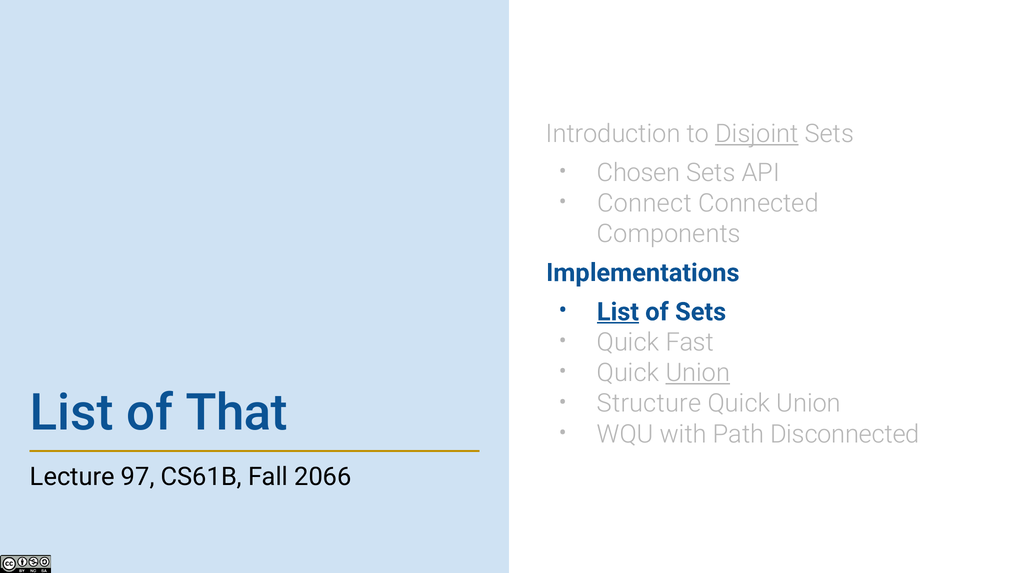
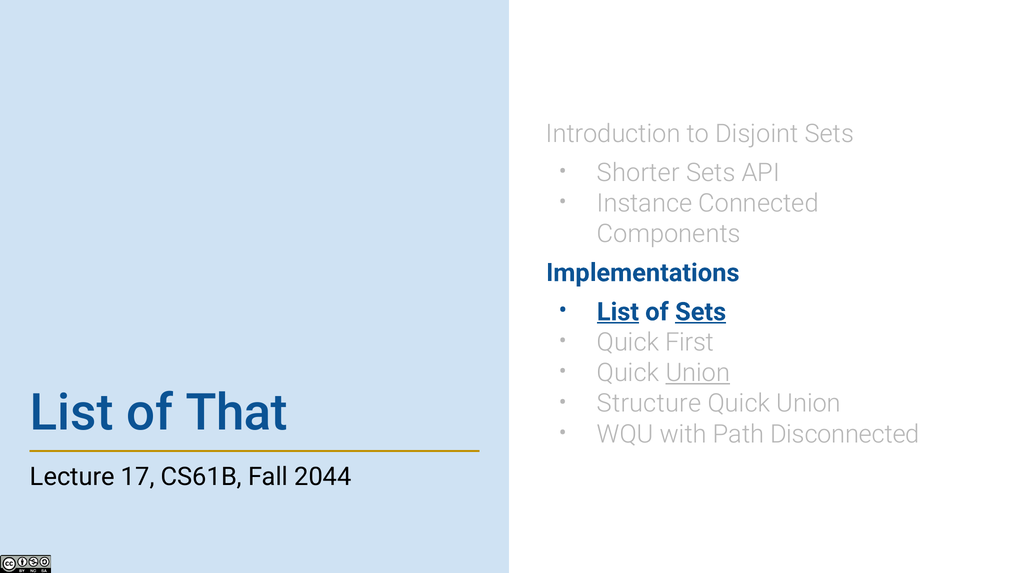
Disjoint underline: present -> none
Chosen: Chosen -> Shorter
Connect: Connect -> Instance
Sets at (701, 312) underline: none -> present
Fast: Fast -> First
97: 97 -> 17
2066: 2066 -> 2044
